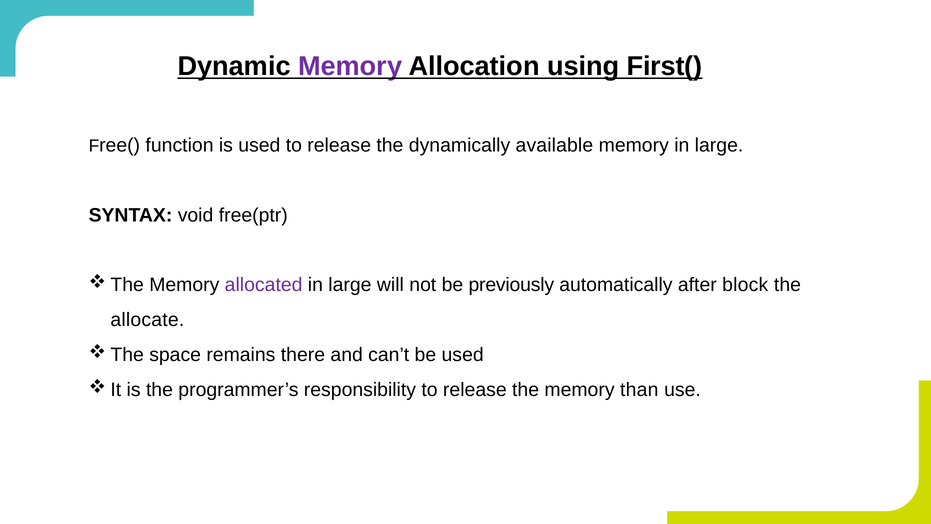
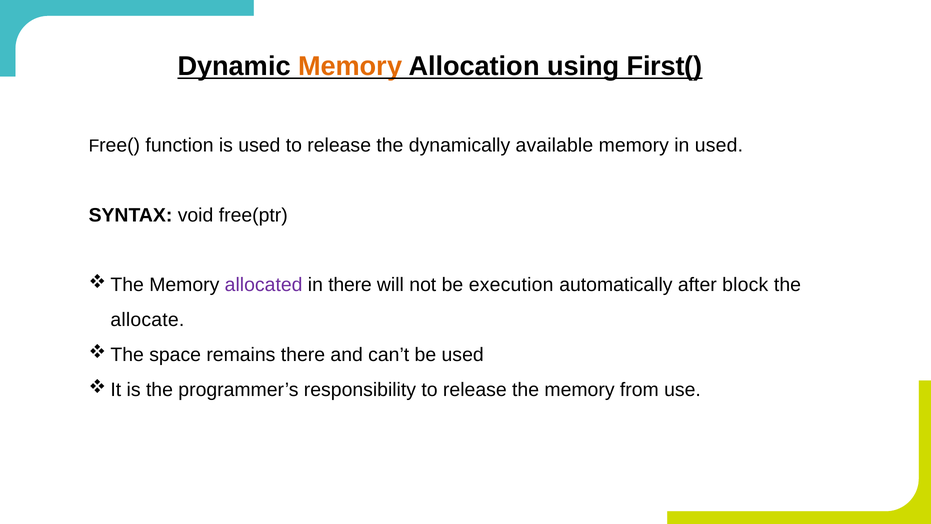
Memory at (350, 66) colour: purple -> orange
memory in large: large -> used
large at (350, 285): large -> there
previously: previously -> execution
than: than -> from
